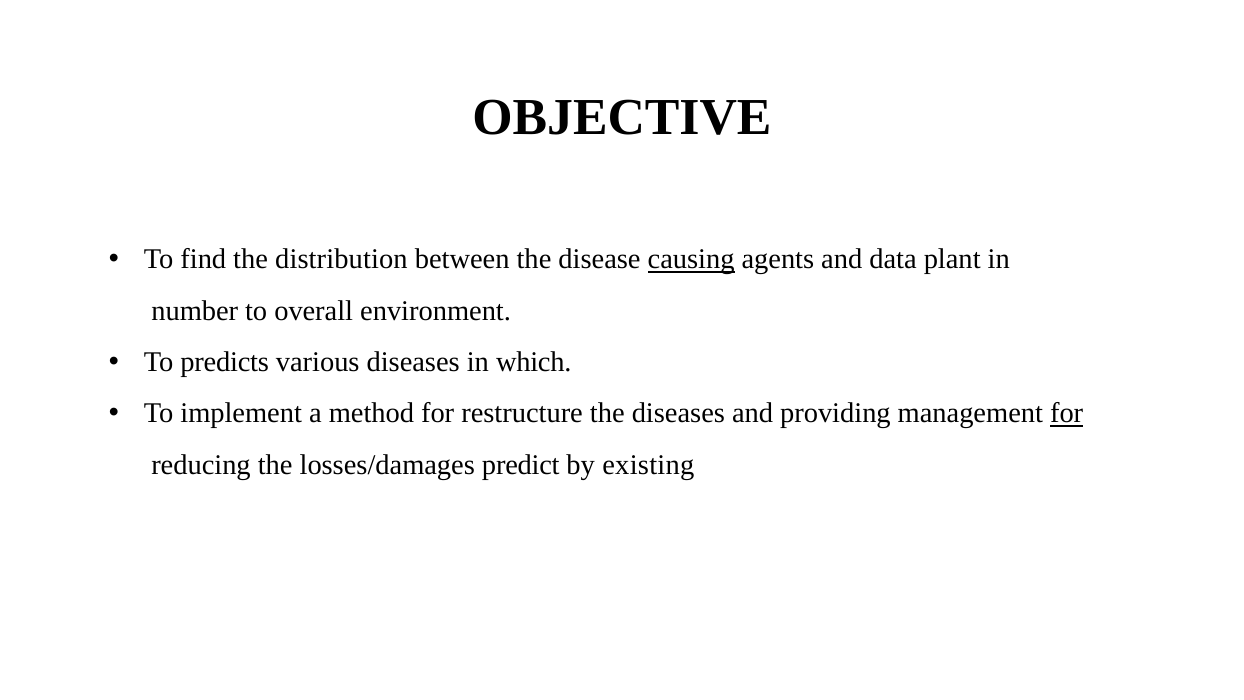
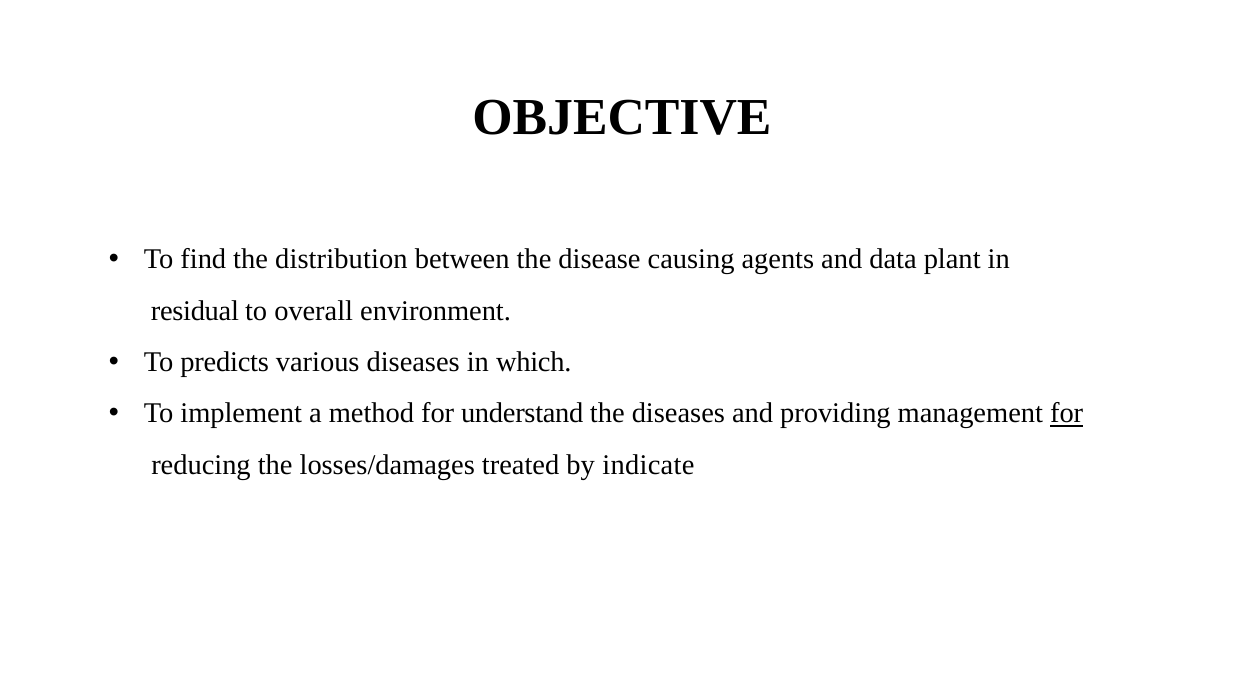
causing underline: present -> none
number: number -> residual
restructure: restructure -> understand
predict: predict -> treated
existing: existing -> indicate
